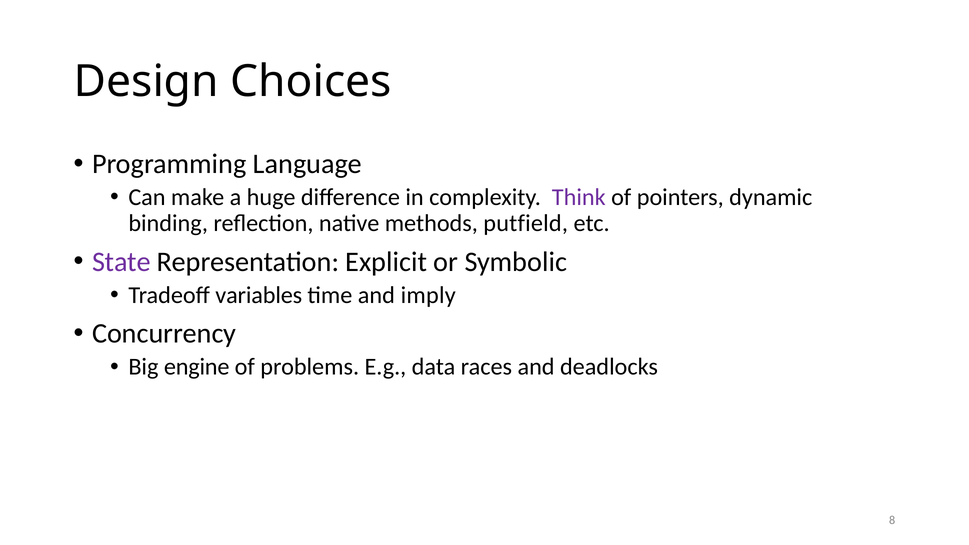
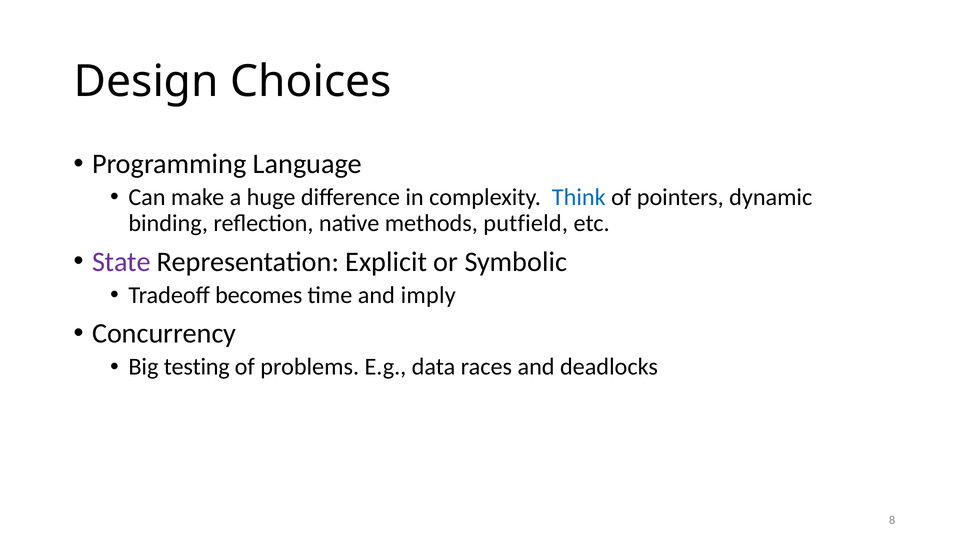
Think colour: purple -> blue
variables: variables -> becomes
engine: engine -> testing
